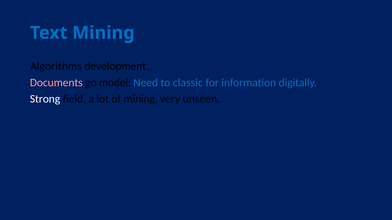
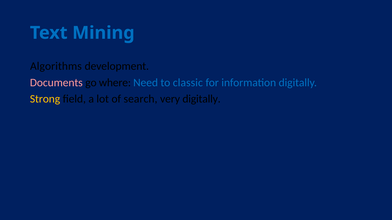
model: model -> where
Strong colour: white -> yellow
of mining: mining -> search
very unseen: unseen -> digitally
